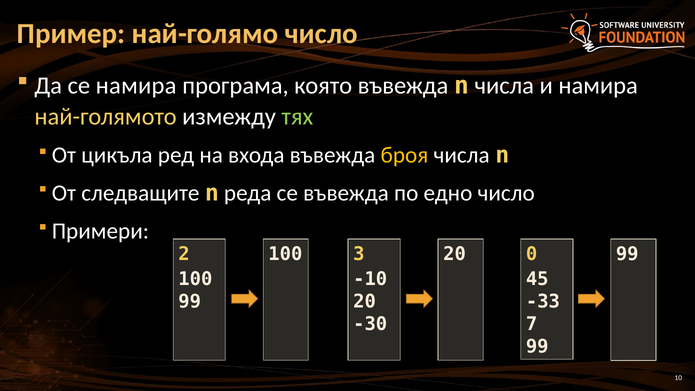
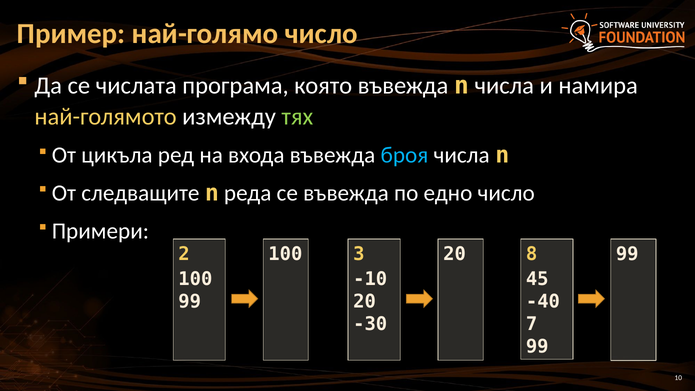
се намира: намира -> числата
броя colour: yellow -> light blue
0: 0 -> 8
-33: -33 -> -40
